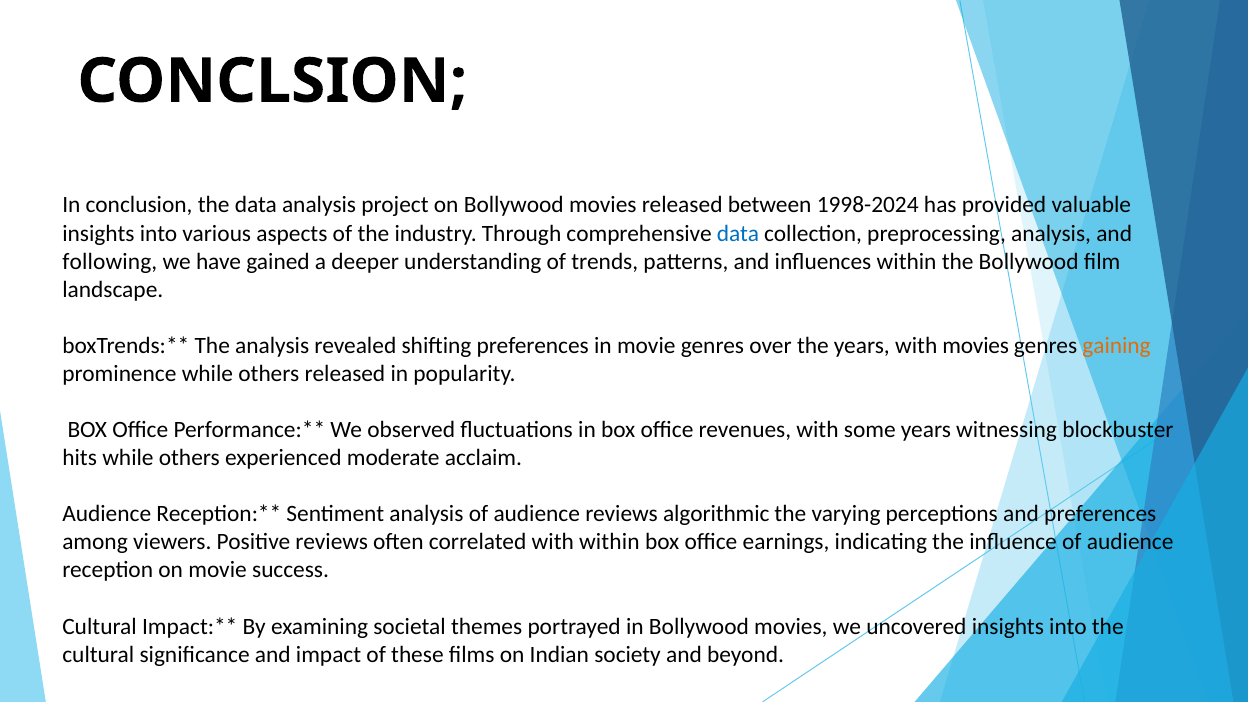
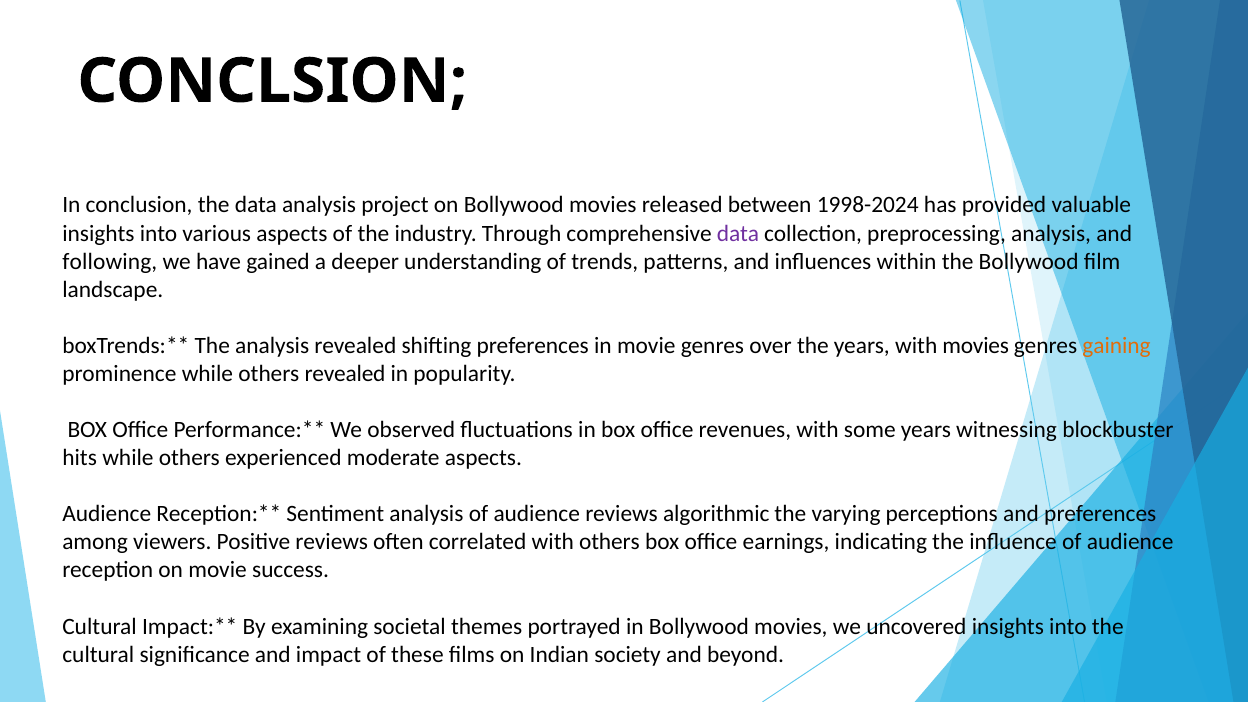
data at (738, 233) colour: blue -> purple
others released: released -> revealed
moderate acclaim: acclaim -> aspects
with within: within -> others
